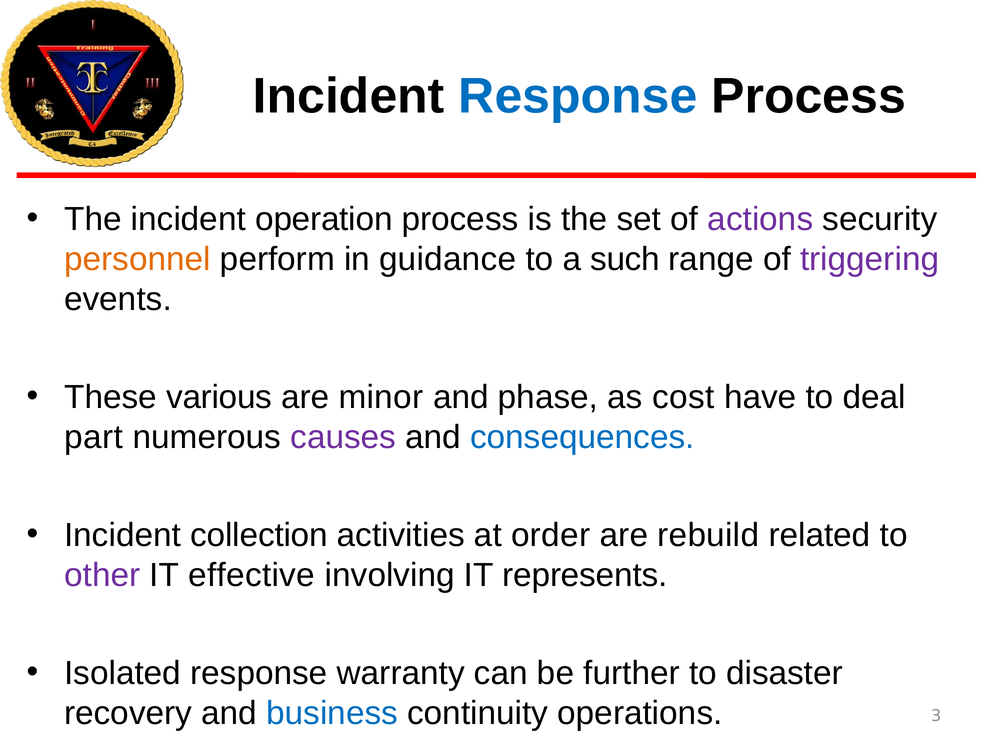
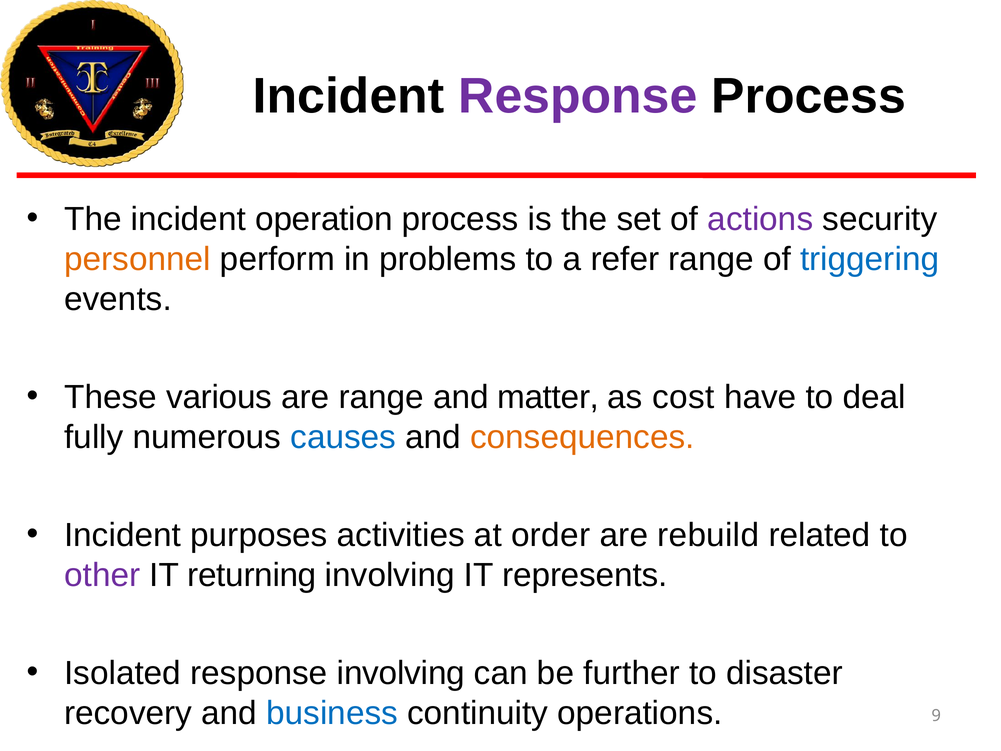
Response at (578, 96) colour: blue -> purple
guidance: guidance -> problems
such: such -> refer
triggering colour: purple -> blue
are minor: minor -> range
phase: phase -> matter
part: part -> fully
causes colour: purple -> blue
consequences colour: blue -> orange
collection: collection -> purposes
effective: effective -> returning
response warranty: warranty -> involving
3: 3 -> 9
